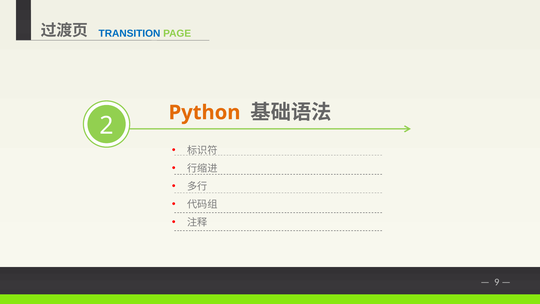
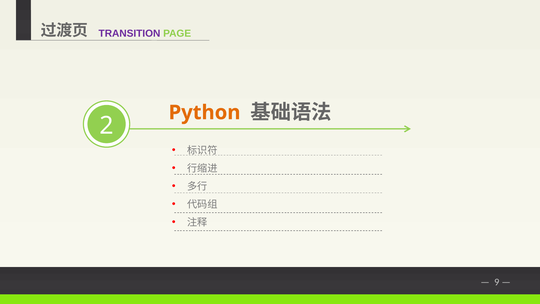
TRANSITION colour: blue -> purple
